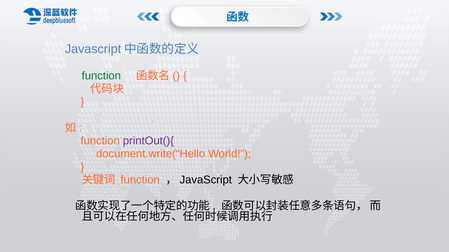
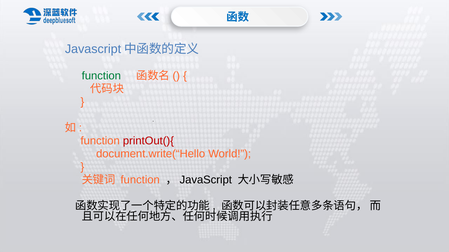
printOut(){ colour: purple -> red
